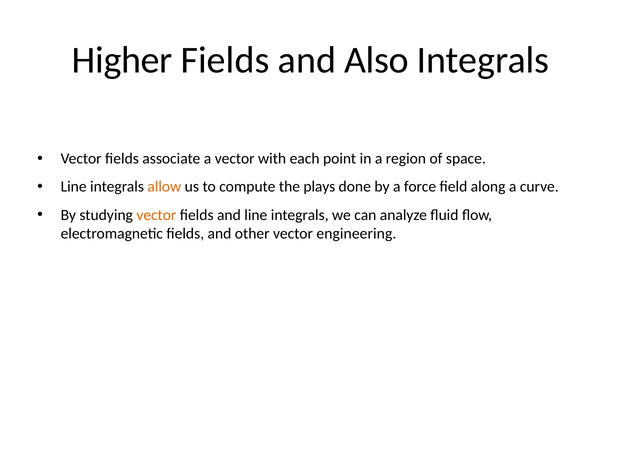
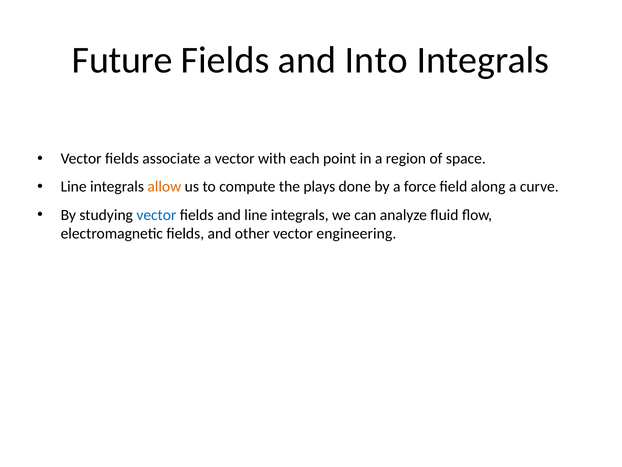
Higher: Higher -> Future
Also: Also -> Into
vector at (156, 215) colour: orange -> blue
